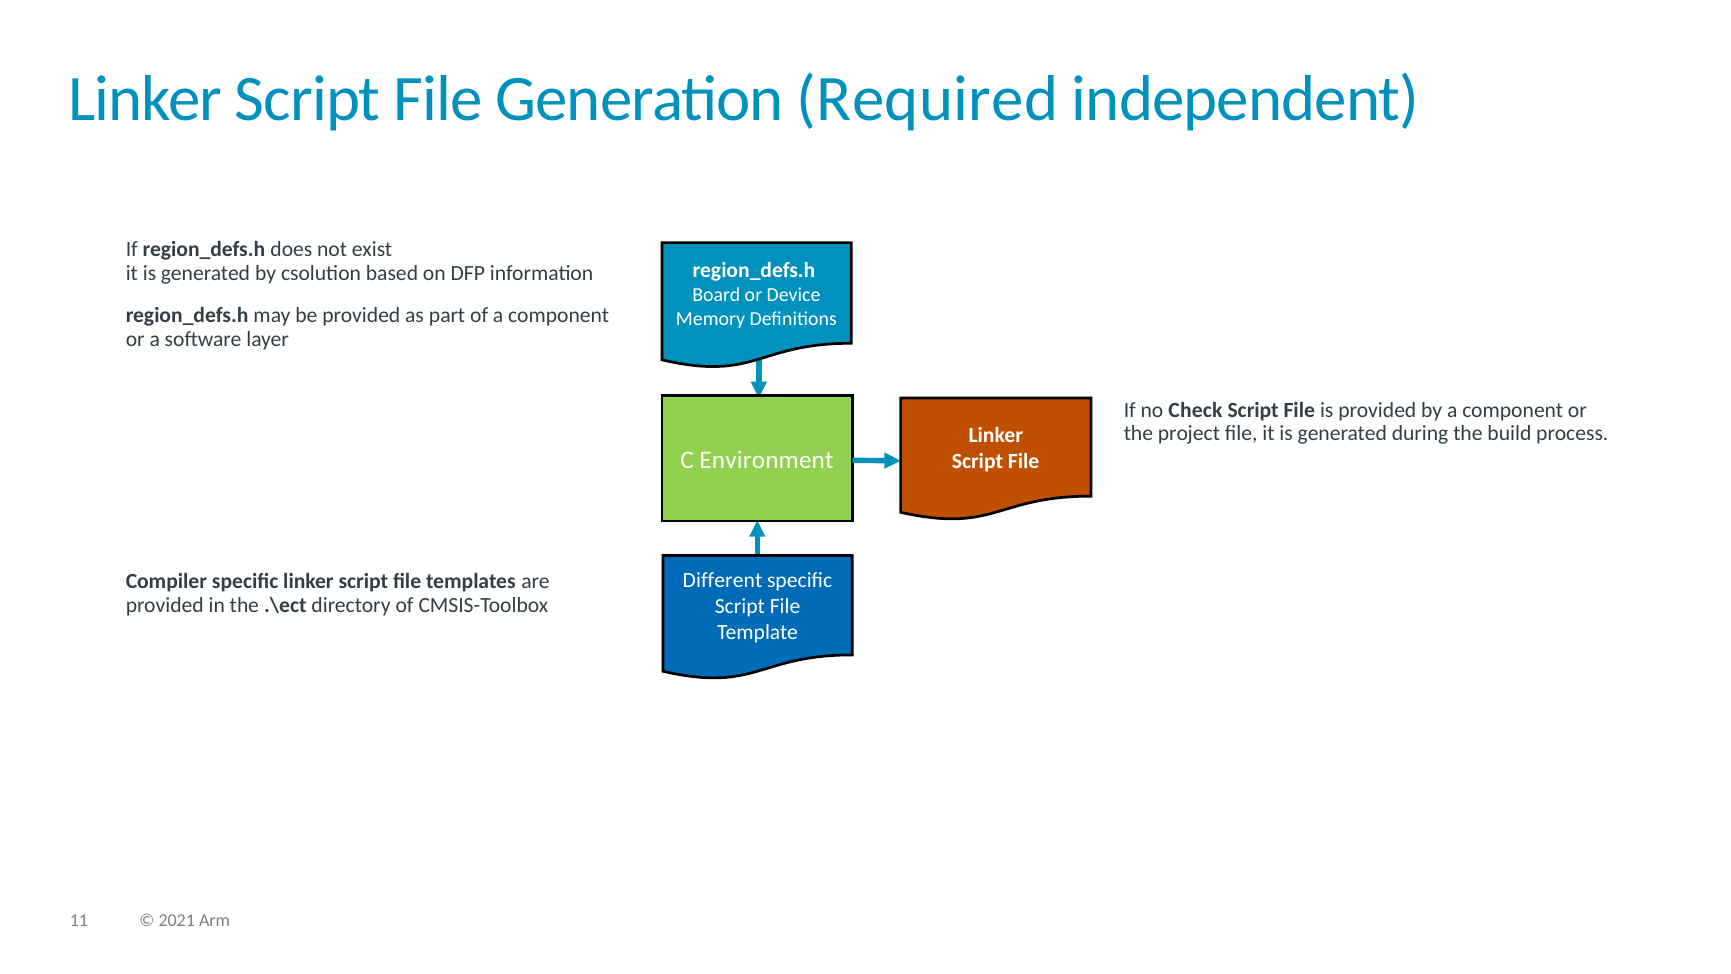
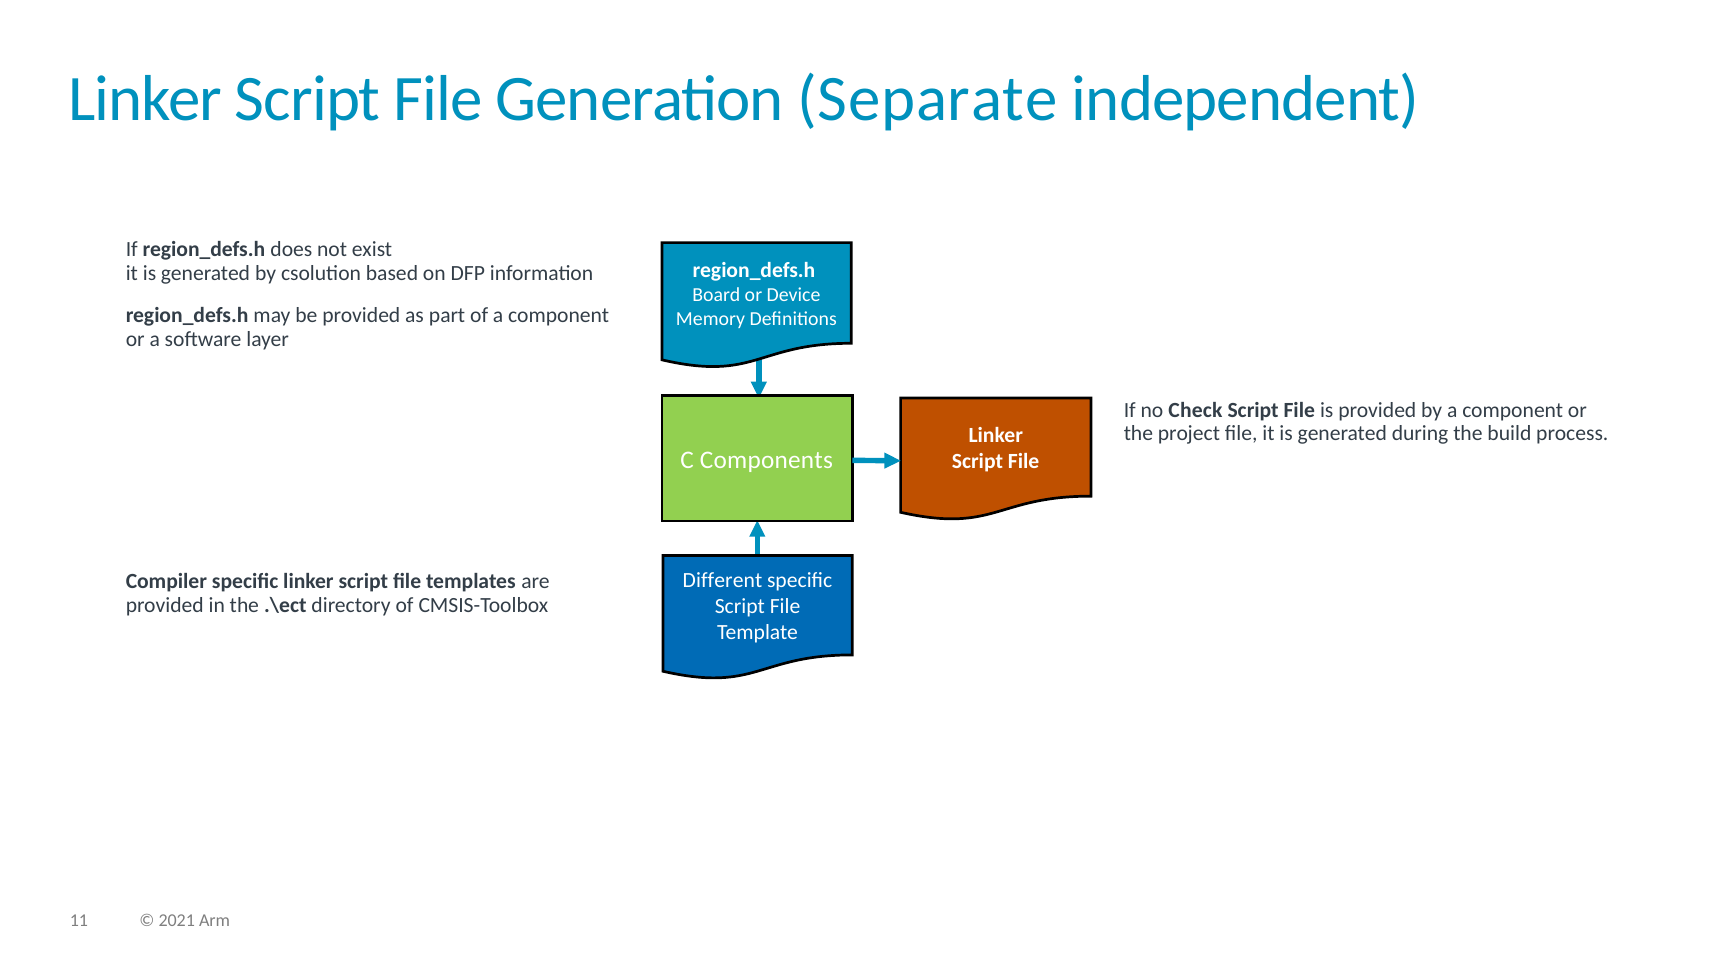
Required: Required -> Separate
Environment: Environment -> Components
